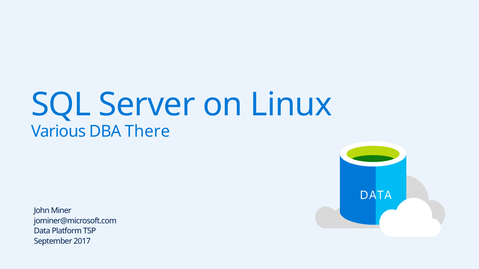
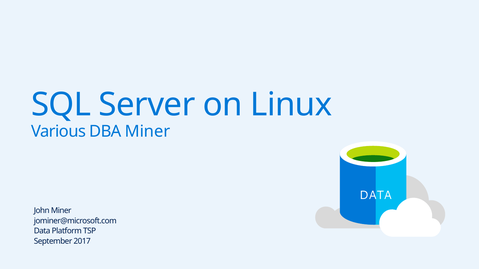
DBA There: There -> Miner
